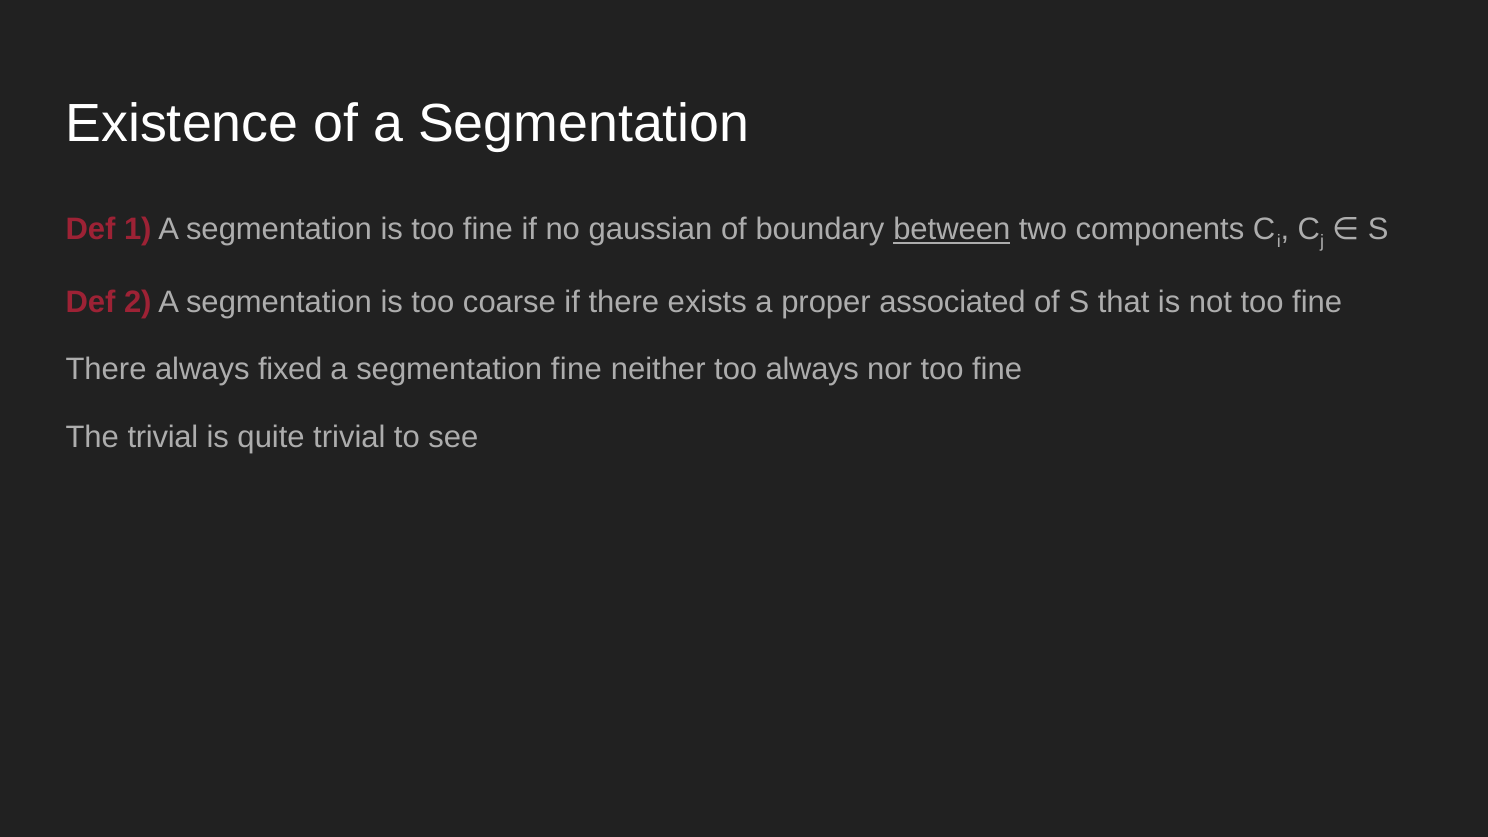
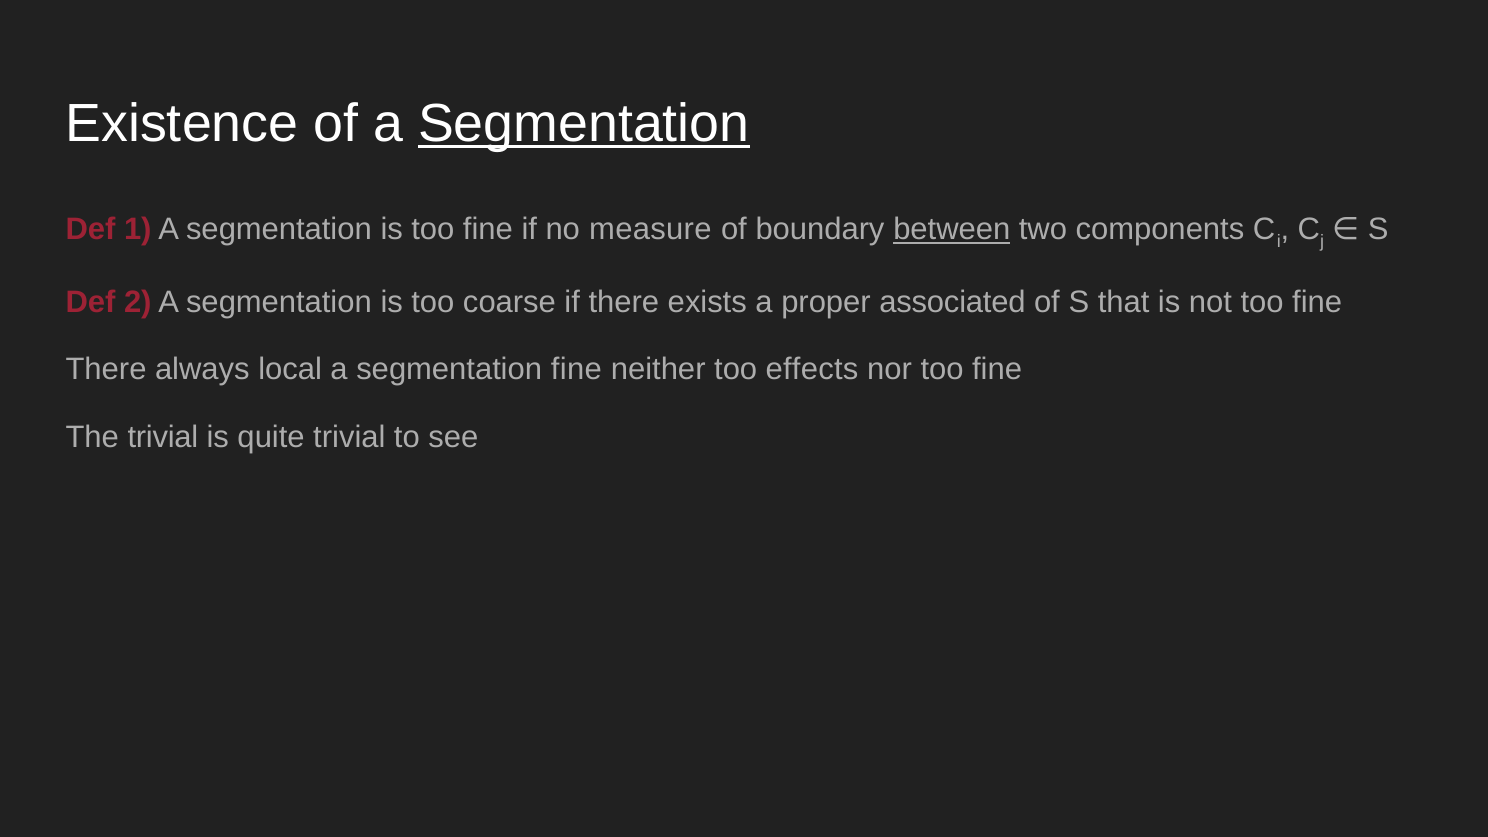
Segmentation at (584, 123) underline: none -> present
gaussian: gaussian -> measure
fixed: fixed -> local
too always: always -> effects
